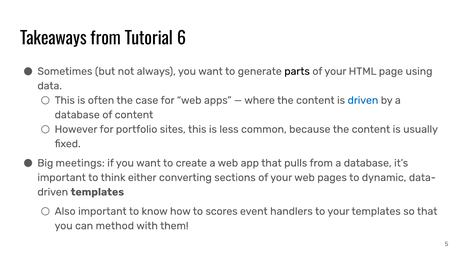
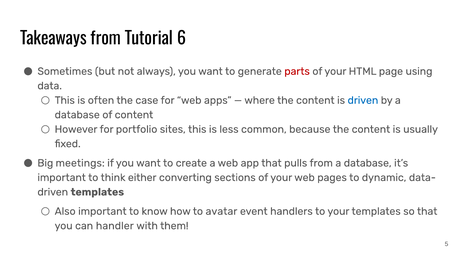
parts colour: black -> red
scores: scores -> avatar
method: method -> handler
